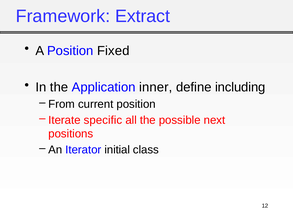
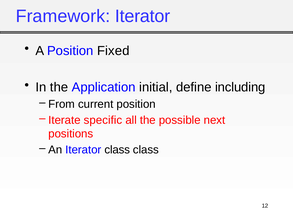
Framework Extract: Extract -> Iterator
inner: inner -> initial
Iterator initial: initial -> class
